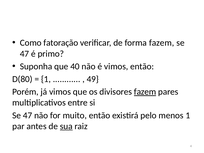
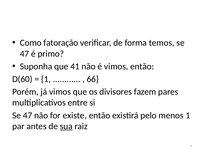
forma fazem: fazem -> temos
40: 40 -> 41
D(80: D(80 -> D(60
49: 49 -> 66
fazem at (145, 92) underline: present -> none
muito: muito -> existe
